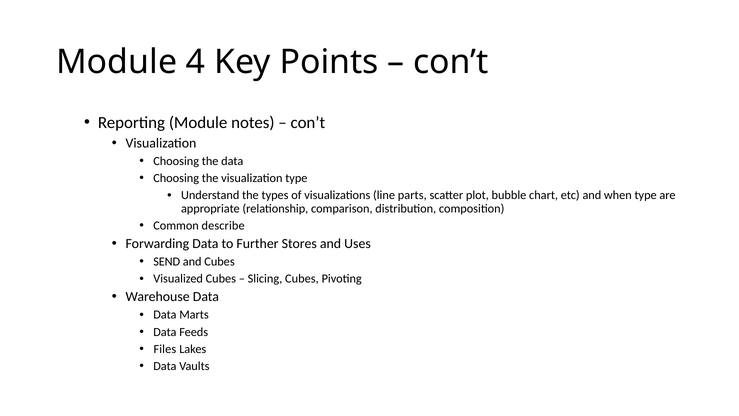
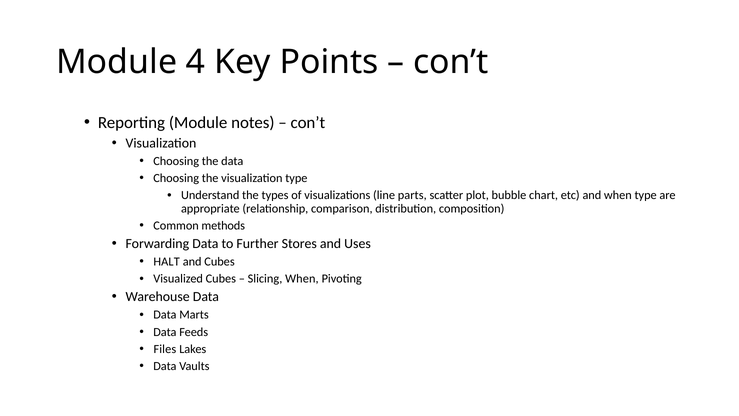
describe: describe -> methods
SEND: SEND -> HALT
Slicing Cubes: Cubes -> When
